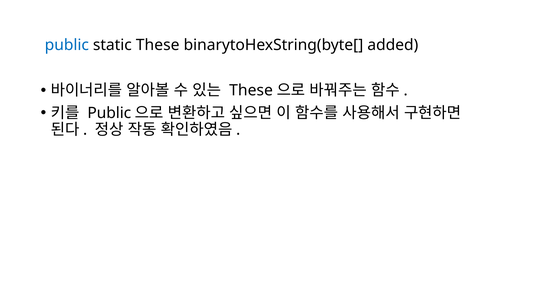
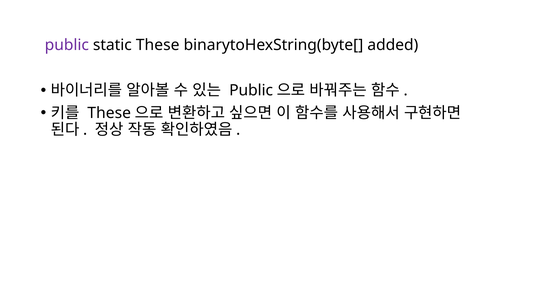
public at (67, 45) colour: blue -> purple
These at (251, 90): These -> Public
Public at (109, 113): Public -> These
